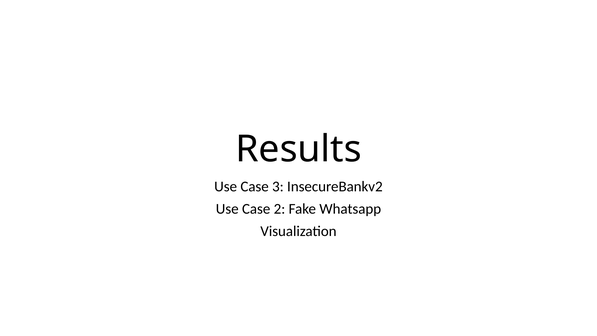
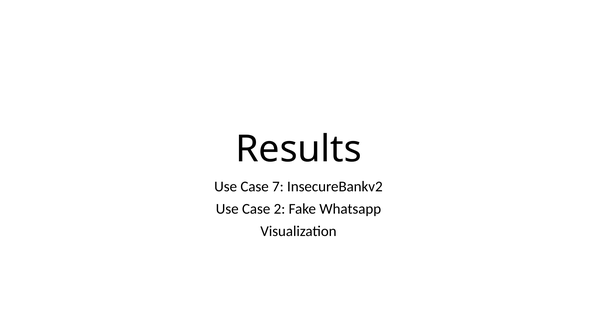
3: 3 -> 7
